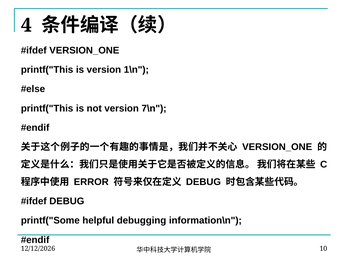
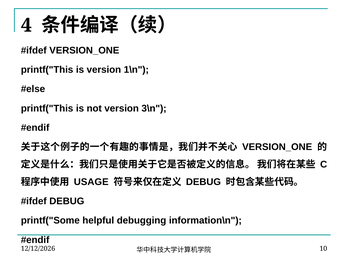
7\n: 7\n -> 3\n
ERROR: ERROR -> USAGE
